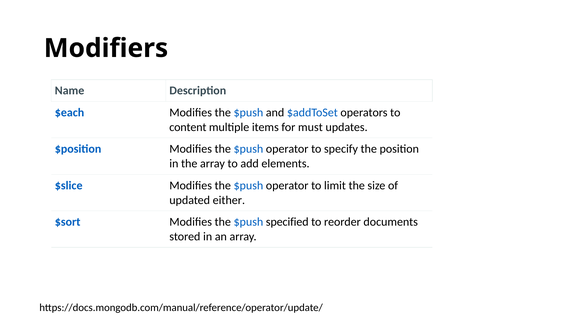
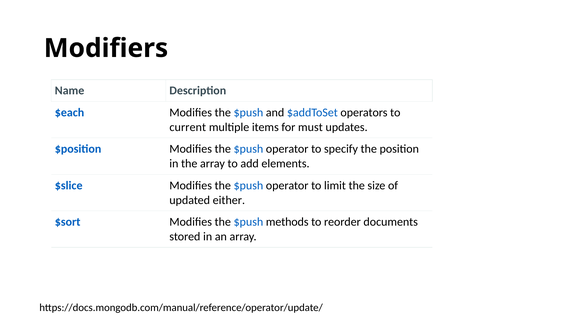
content: content -> current
specified: specified -> methods
